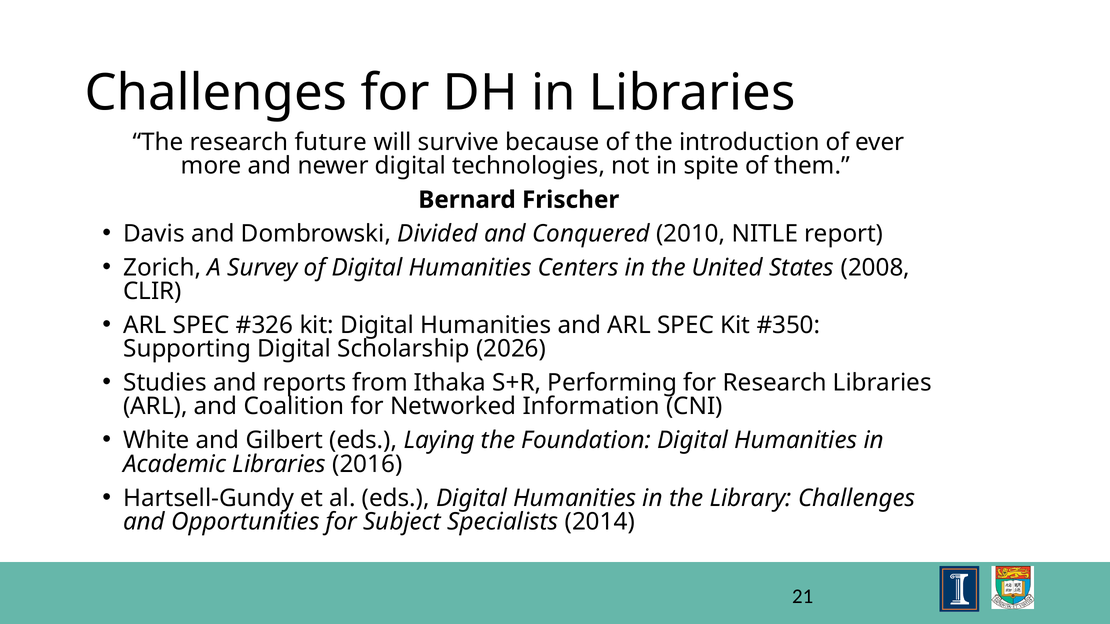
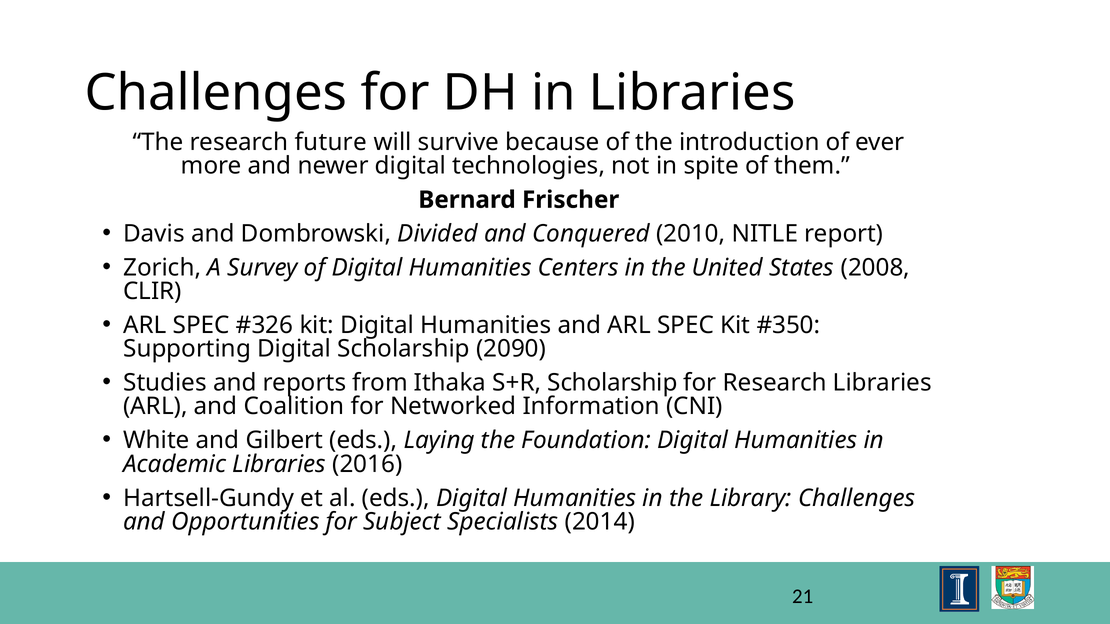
2026: 2026 -> 2090
S+R Performing: Performing -> Scholarship
